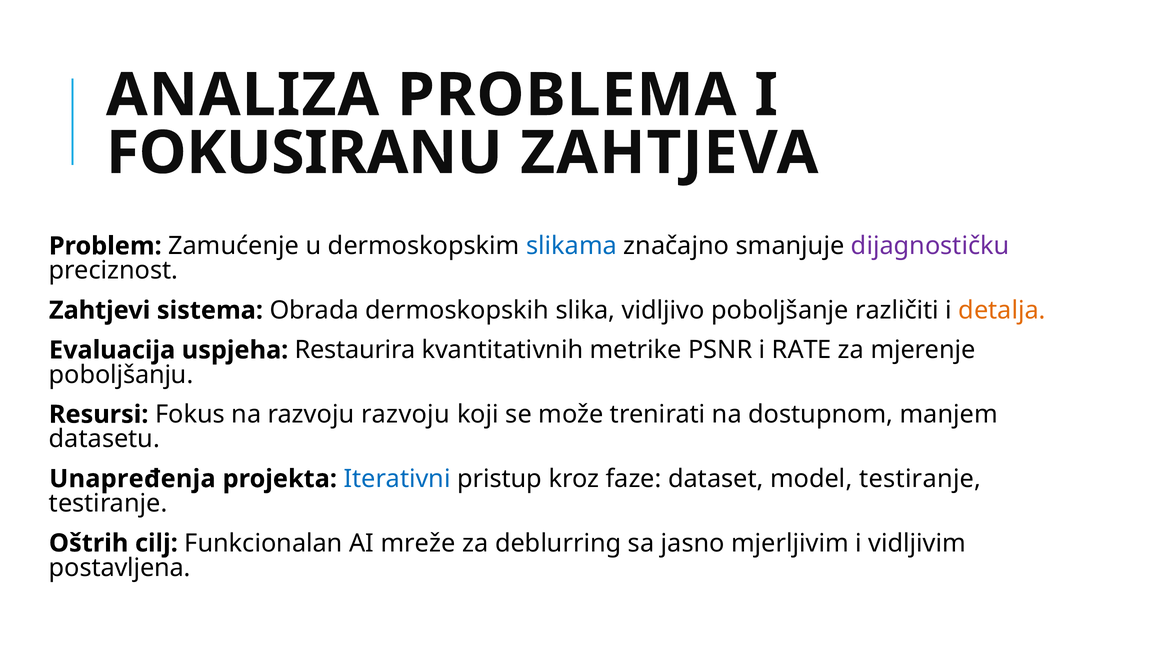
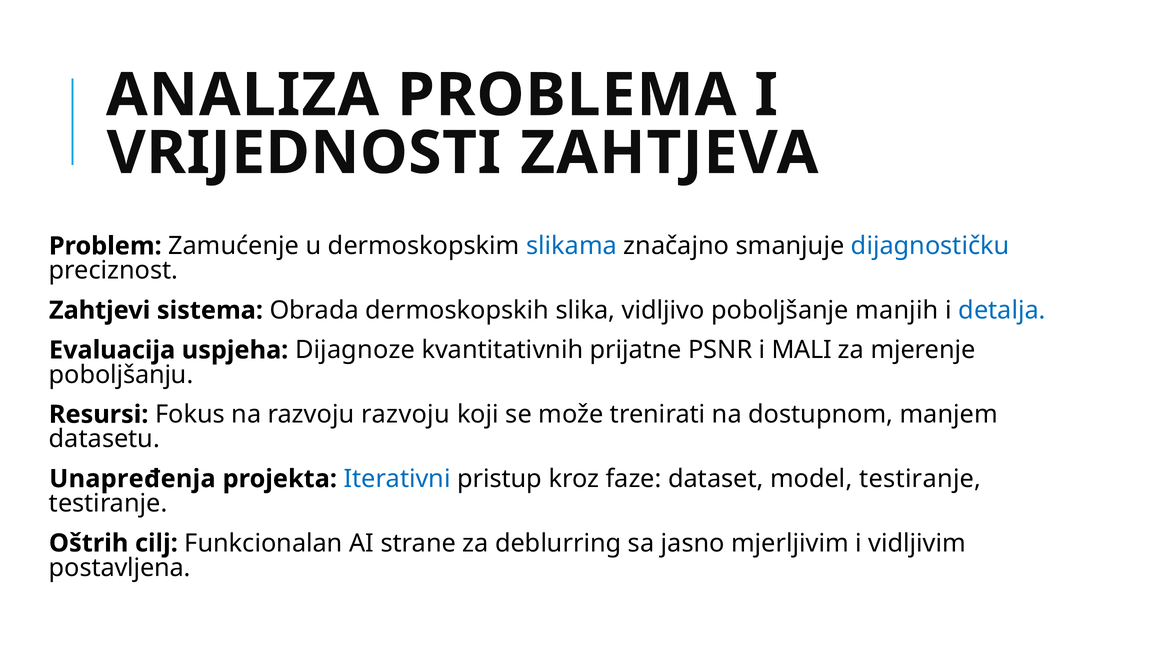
FOKUSIRANU: FOKUSIRANU -> VRIJEDNOSTI
dijagnostičku colour: purple -> blue
različiti: različiti -> manjih
detalja colour: orange -> blue
Restaurira: Restaurira -> Dijagnoze
metrike: metrike -> prijatne
RATE: RATE -> MALI
mreže: mreže -> strane
